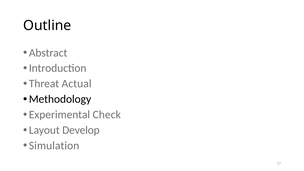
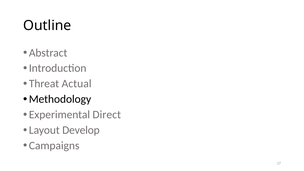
Check: Check -> Direct
Simulation: Simulation -> Campaigns
